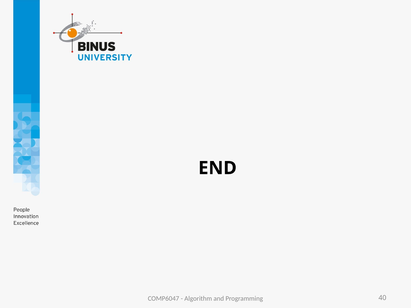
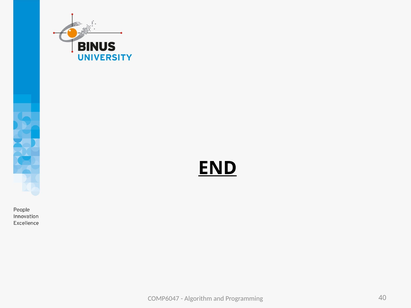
END underline: none -> present
